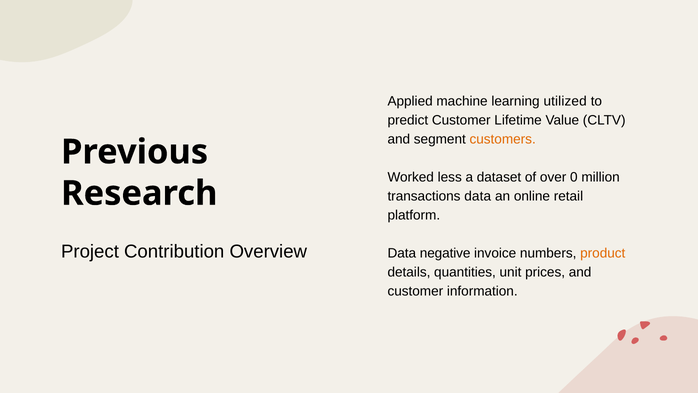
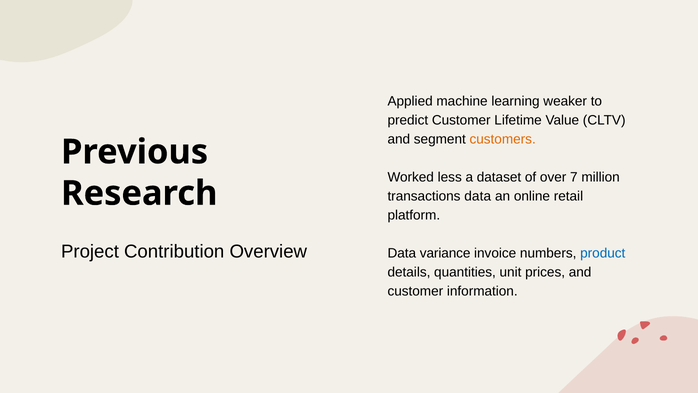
utilized: utilized -> weaker
0: 0 -> 7
negative: negative -> variance
product colour: orange -> blue
